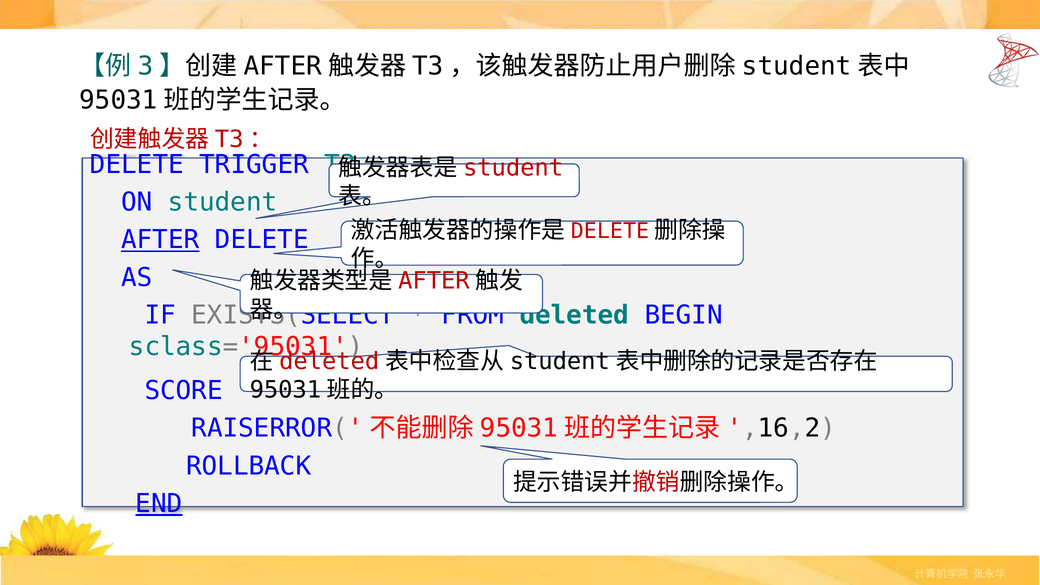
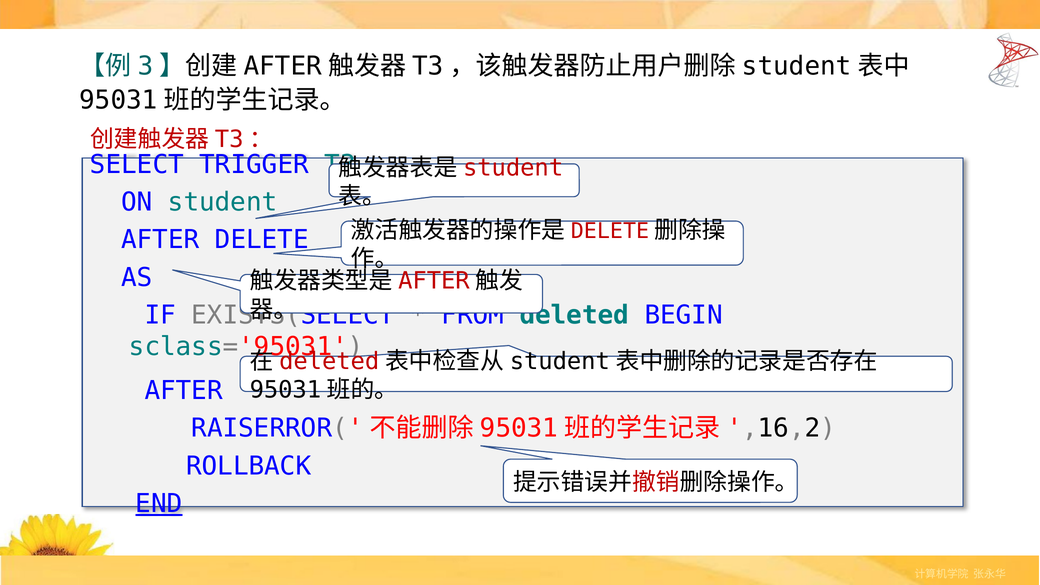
DELETE at (137, 164): DELETE -> SELECT
AFTER at (160, 240) underline: present -> none
SCORE at (184, 391): SCORE -> AFTER
